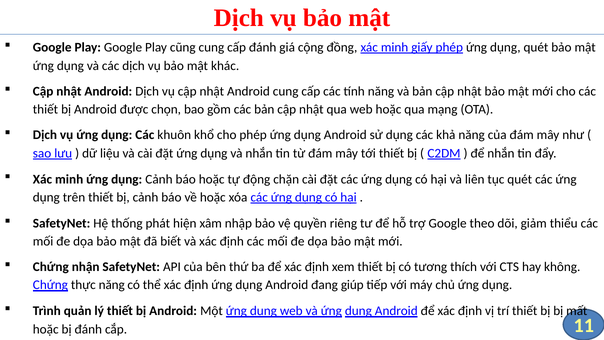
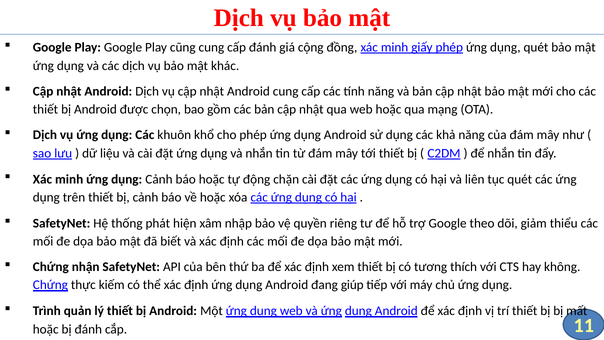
thực năng: năng -> kiếm
